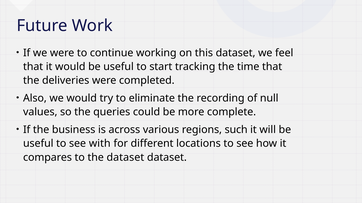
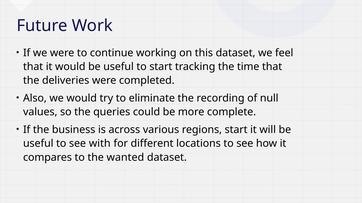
regions such: such -> start
the dataset: dataset -> wanted
